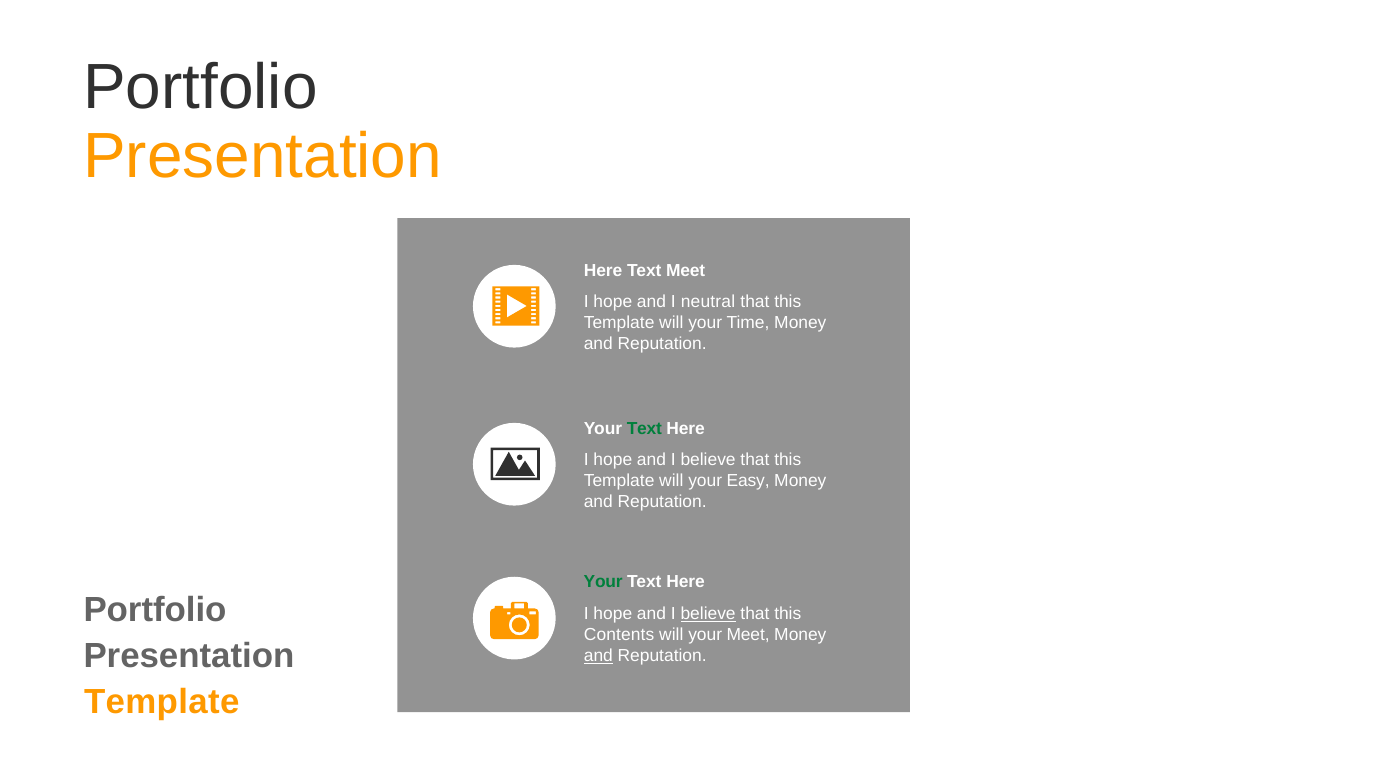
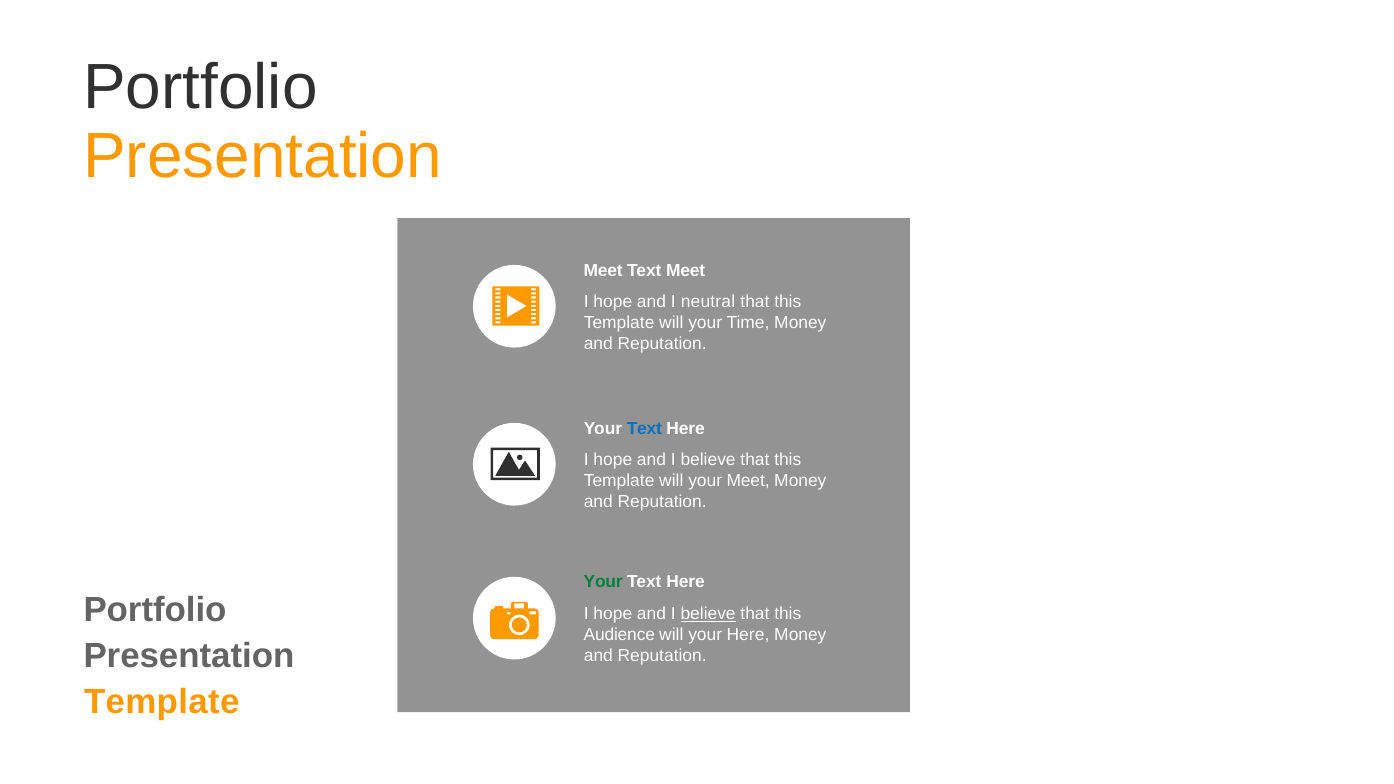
Here at (603, 270): Here -> Meet
Text at (644, 428) colour: green -> blue
your Easy: Easy -> Meet
Contents: Contents -> Audience
your Meet: Meet -> Here
and at (598, 656) underline: present -> none
